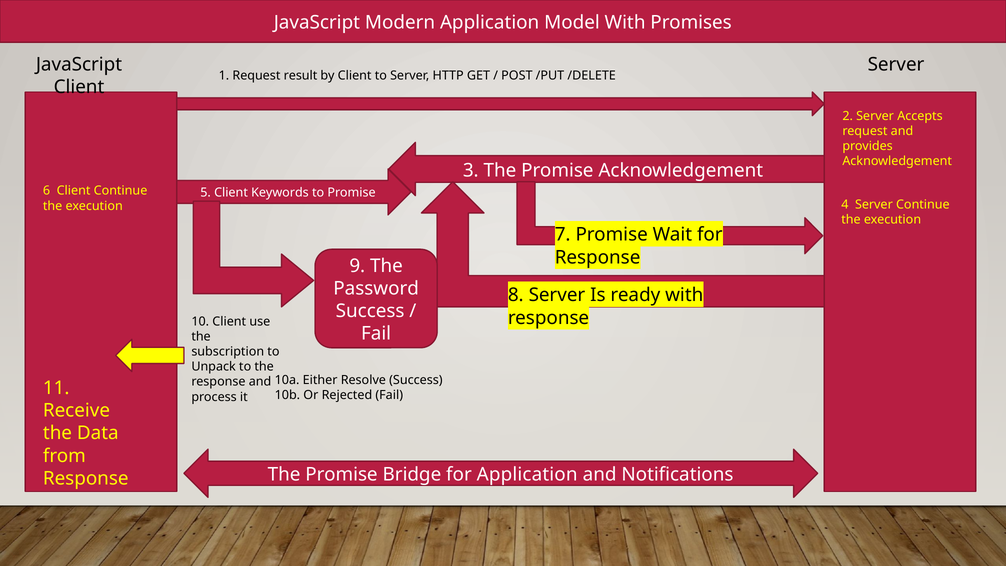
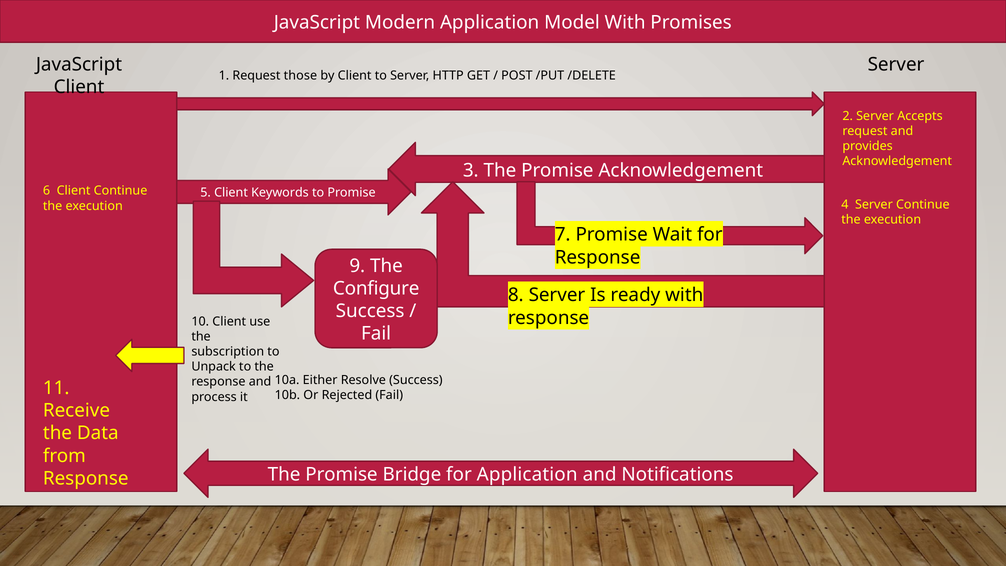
result: result -> those
Password: Password -> Configure
